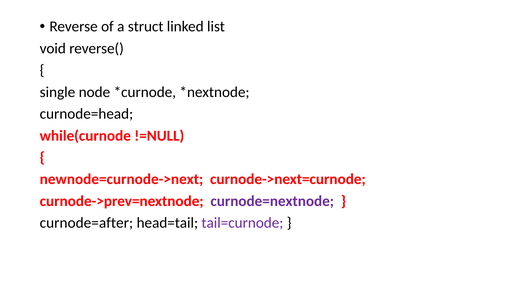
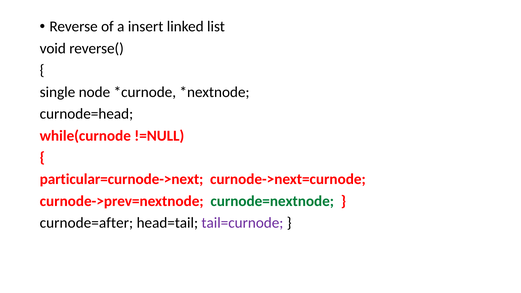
struct: struct -> insert
newnode=curnode->next: newnode=curnode->next -> particular=curnode->next
curnode=nextnode colour: purple -> green
